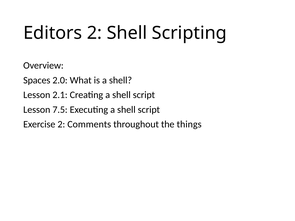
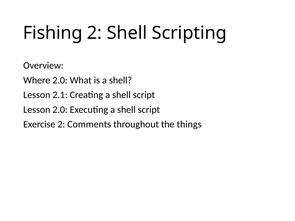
Editors: Editors -> Fishing
Spaces: Spaces -> Where
Lesson 7.5: 7.5 -> 2.0
